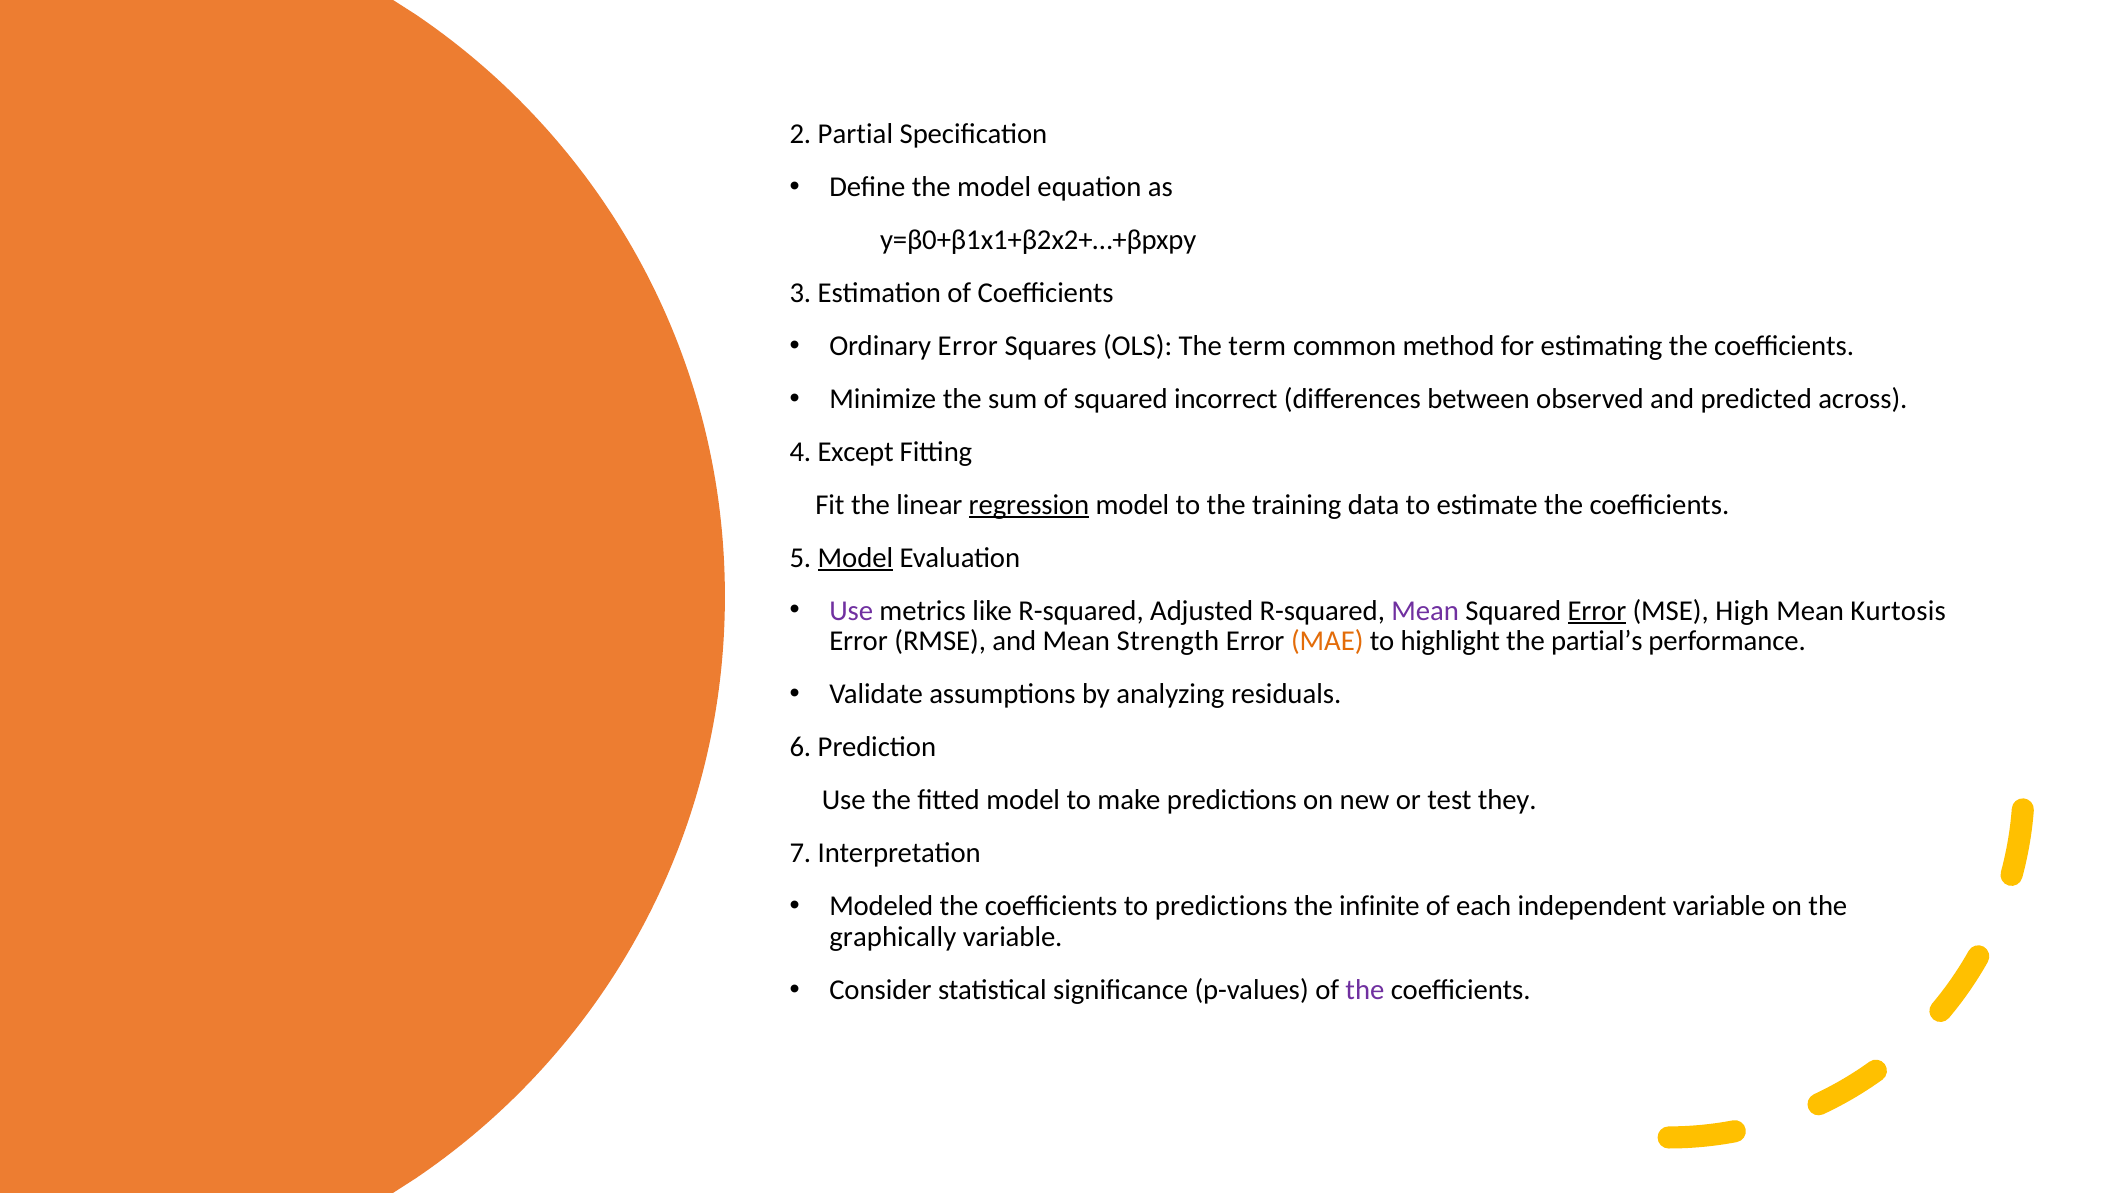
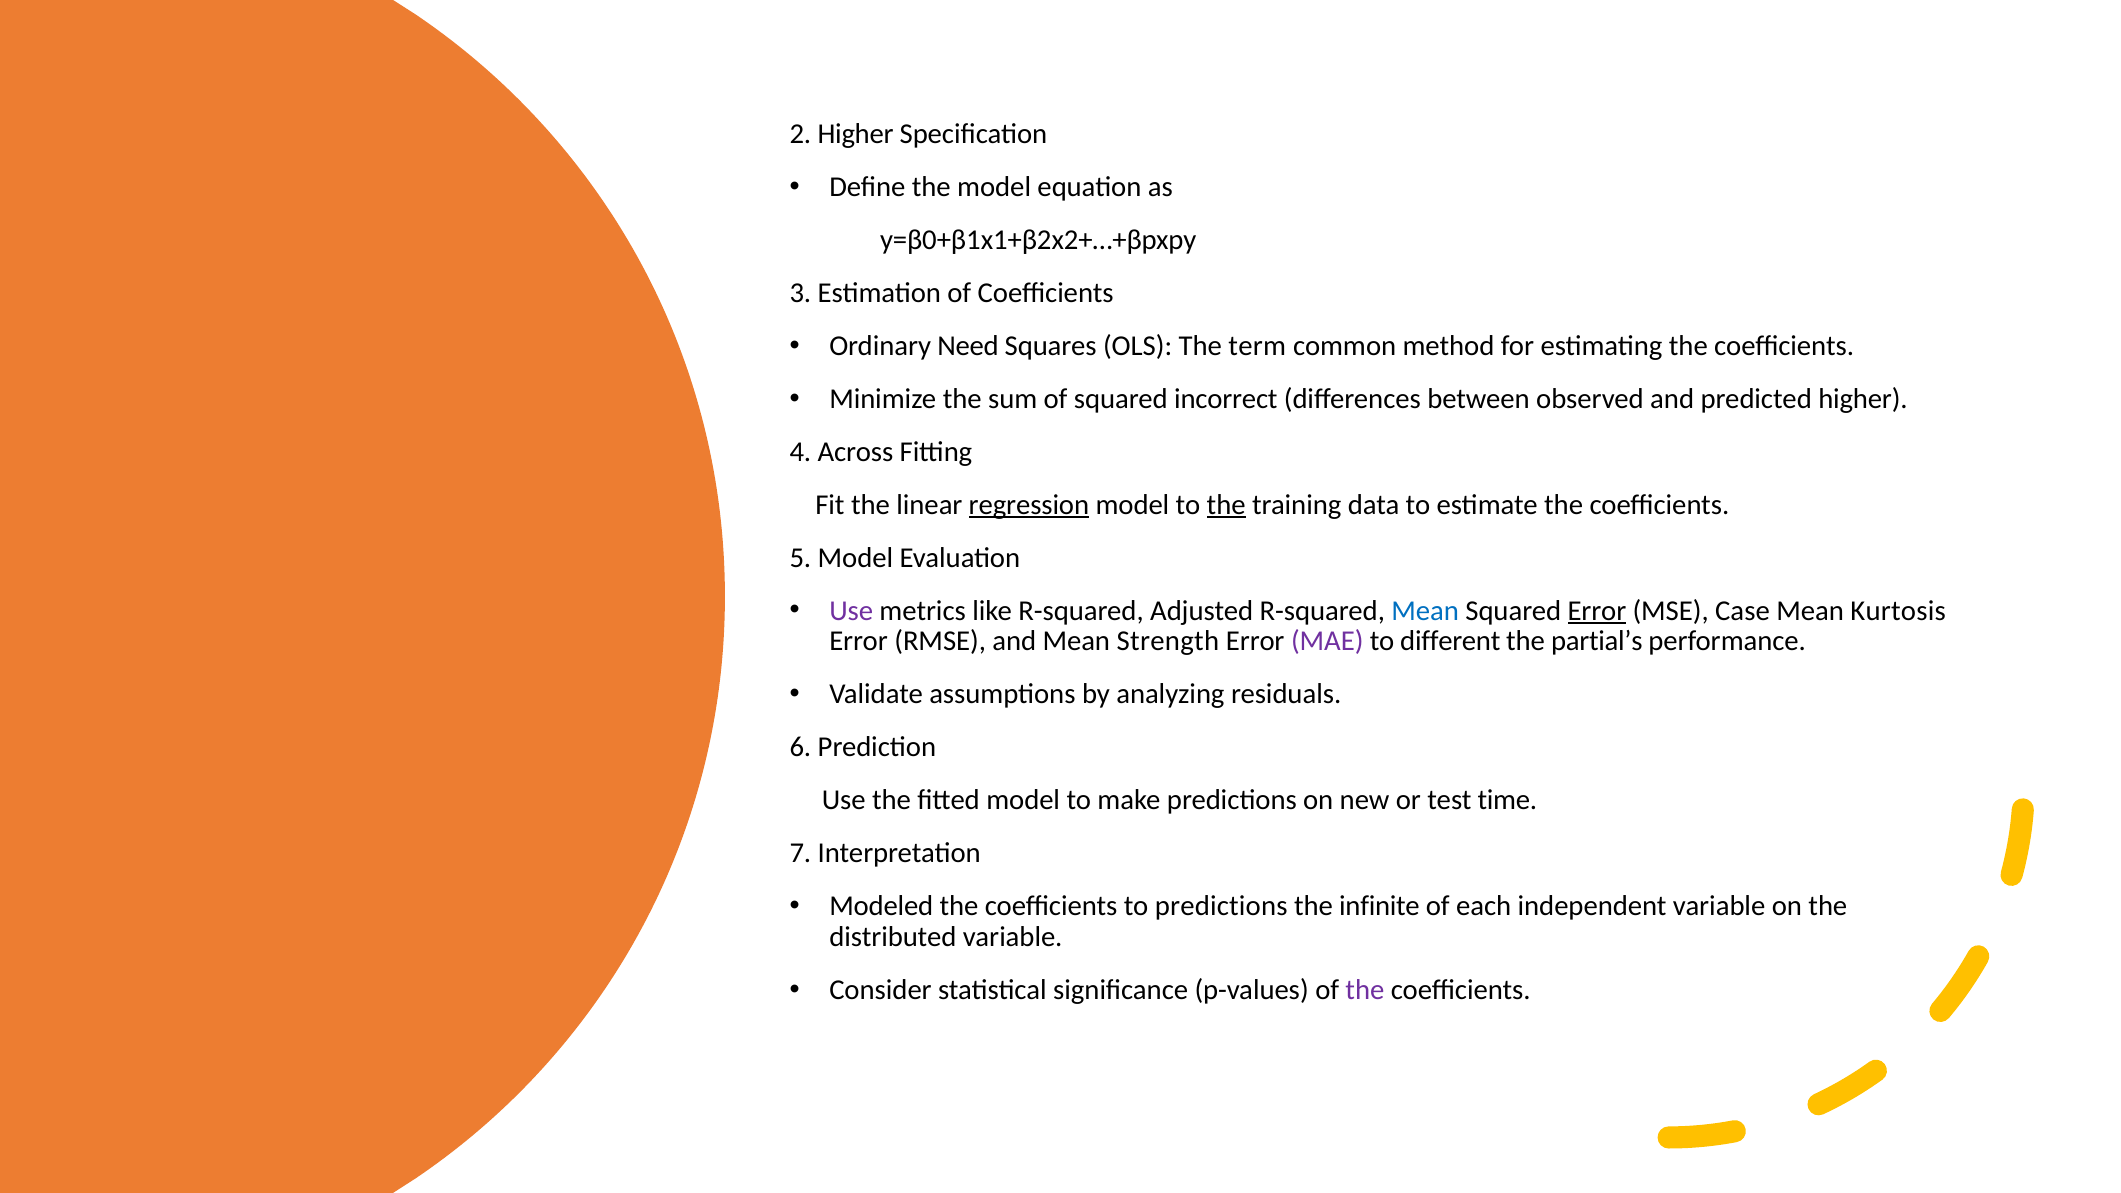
2 Partial: Partial -> Higher
Ordinary Error: Error -> Need
predicted across: across -> higher
Except: Except -> Across
the at (1226, 505) underline: none -> present
Model at (855, 558) underline: present -> none
Mean at (1425, 611) colour: purple -> blue
High: High -> Case
MAE colour: orange -> purple
highlight: highlight -> different
they: they -> time
graphically: graphically -> distributed
